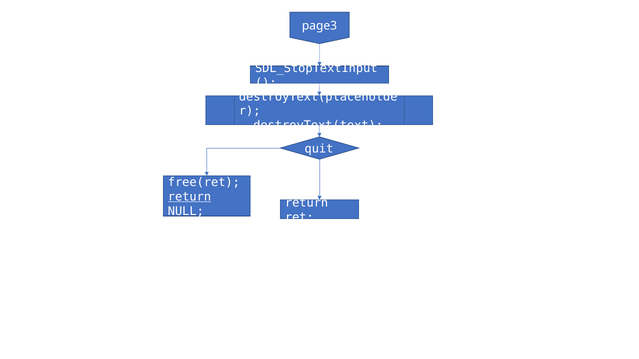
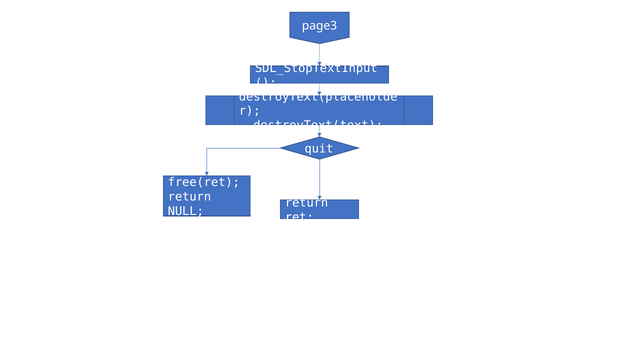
return at (189, 197) underline: present -> none
